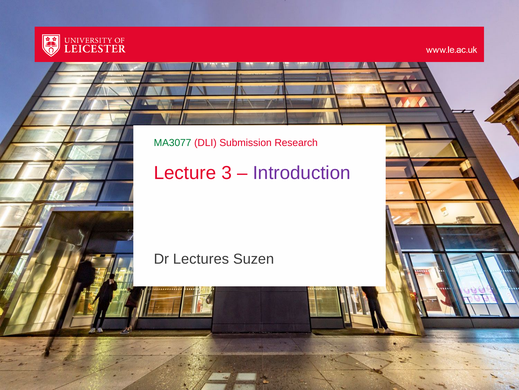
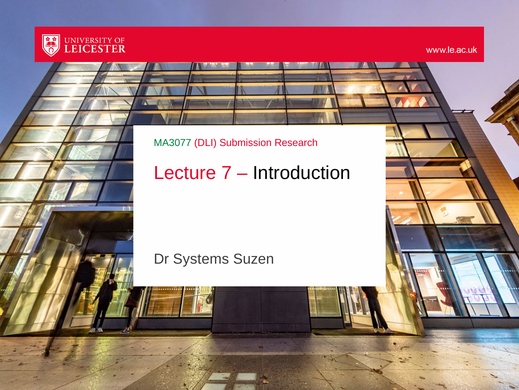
3: 3 -> 7
Introduction colour: purple -> black
Lectures: Lectures -> Systems
